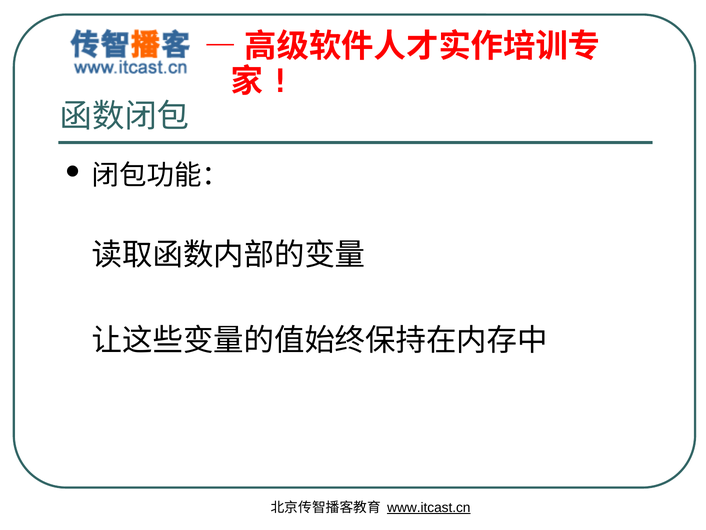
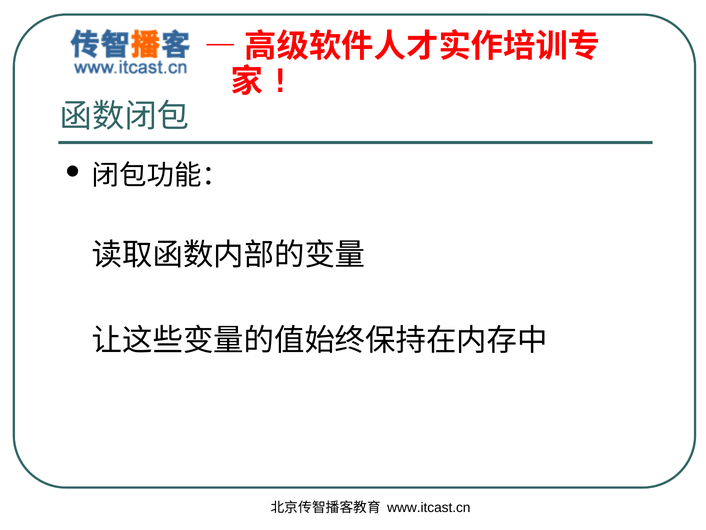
www.itcast.cn underline: present -> none
